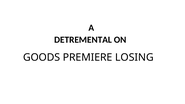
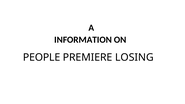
DETREMENTAL: DETREMENTAL -> INFORMATION
GOODS: GOODS -> PEOPLE
